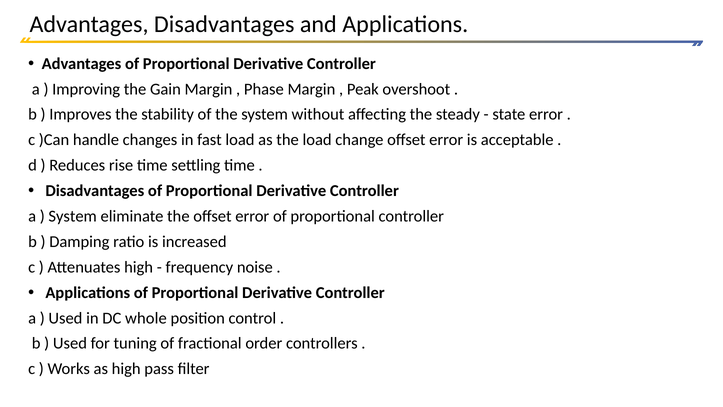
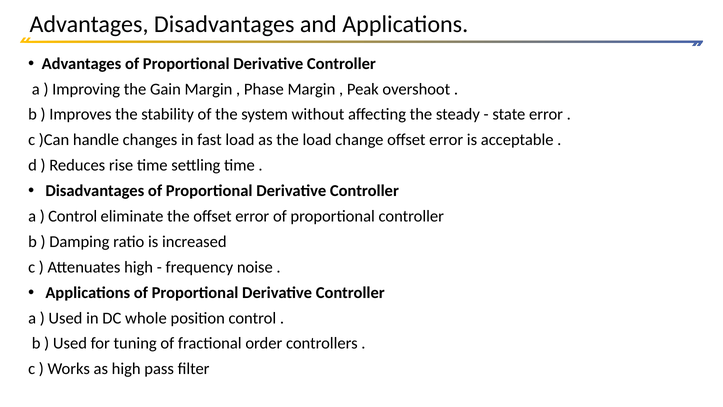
System at (73, 216): System -> Control
